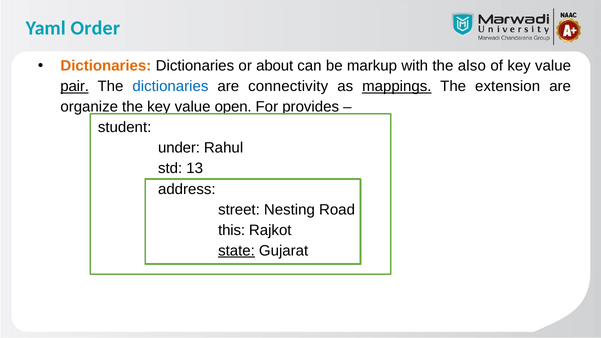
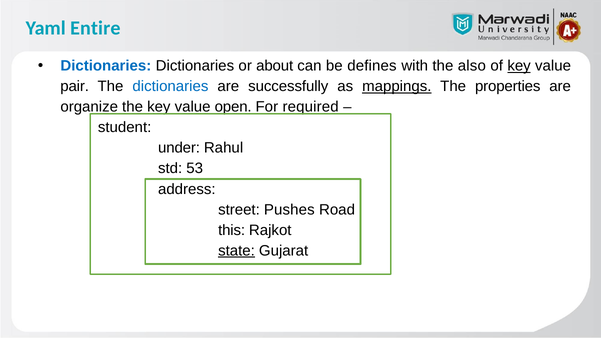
Order: Order -> Entire
Dictionaries at (106, 66) colour: orange -> blue
markup: markup -> defines
key at (519, 66) underline: none -> present
pair underline: present -> none
connectivity: connectivity -> successfully
extension: extension -> properties
provides: provides -> required
13: 13 -> 53
Nesting: Nesting -> Pushes
